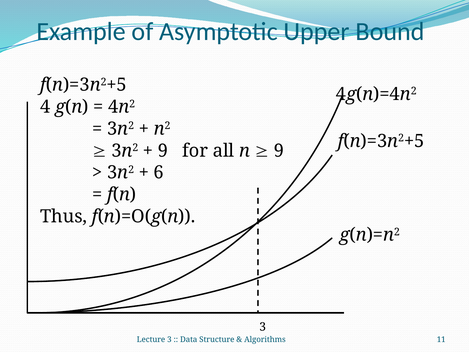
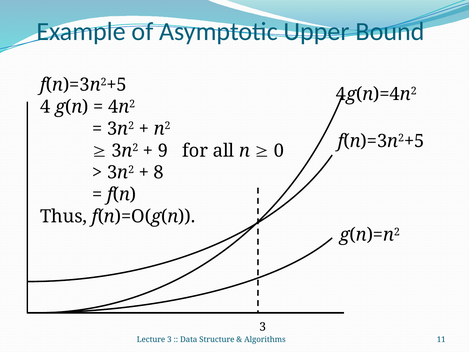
9 at (279, 151): 9 -> 0
6: 6 -> 8
